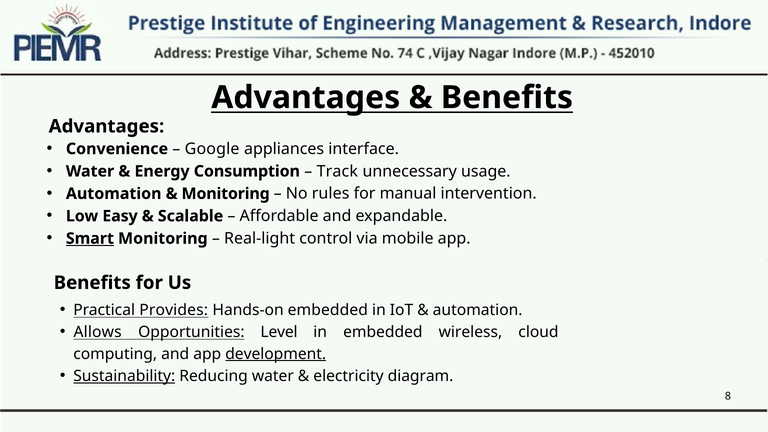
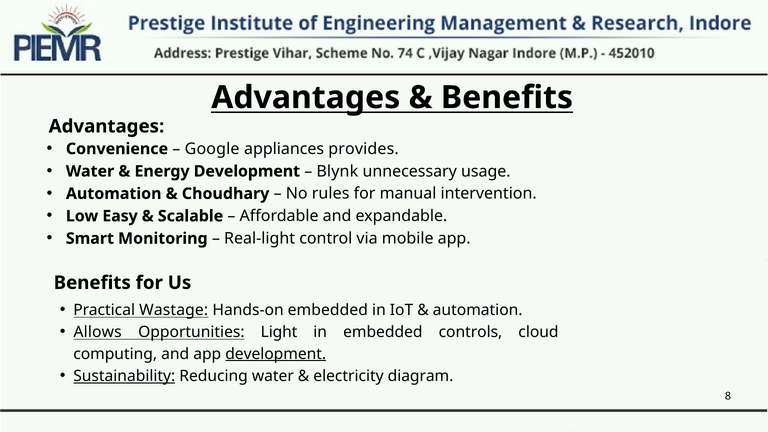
interface: interface -> provides
Energy Consumption: Consumption -> Development
Track: Track -> Blynk
Monitoring at (226, 194): Monitoring -> Choudhary
Smart underline: present -> none
Provides: Provides -> Wastage
Level: Level -> Light
wireless: wireless -> controls
